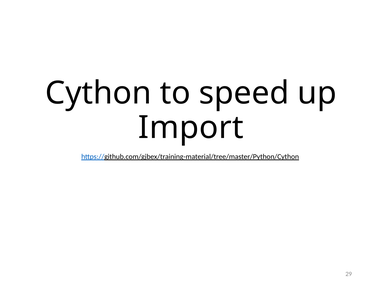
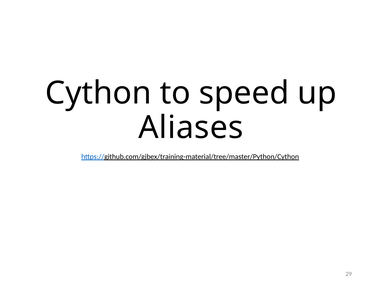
Import: Import -> Aliases
